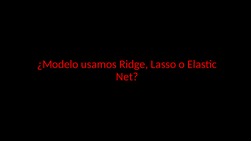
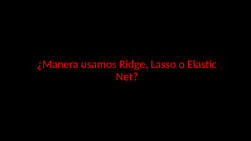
¿Modelo: ¿Modelo -> ¿Manera
